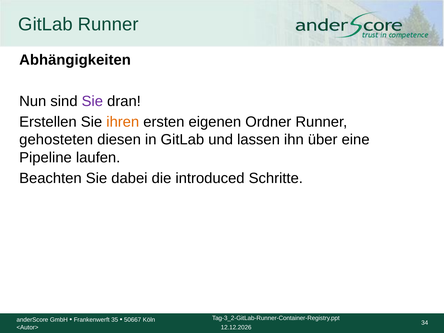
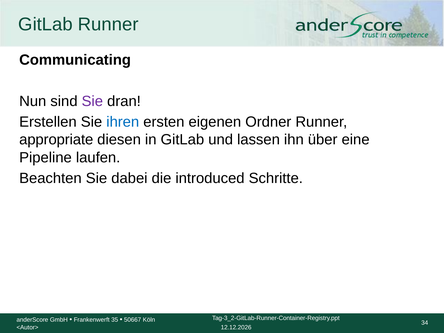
Abhängigkeiten: Abhängigkeiten -> Communicating
ihren colour: orange -> blue
gehosteten: gehosteten -> appropriate
